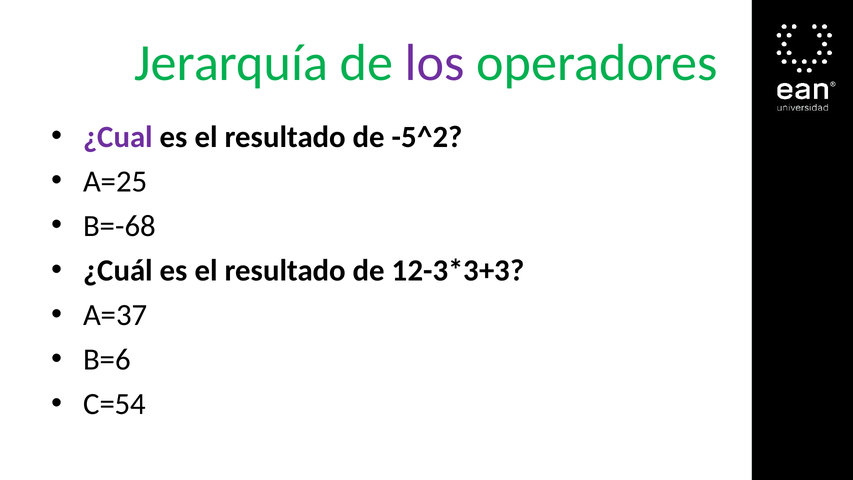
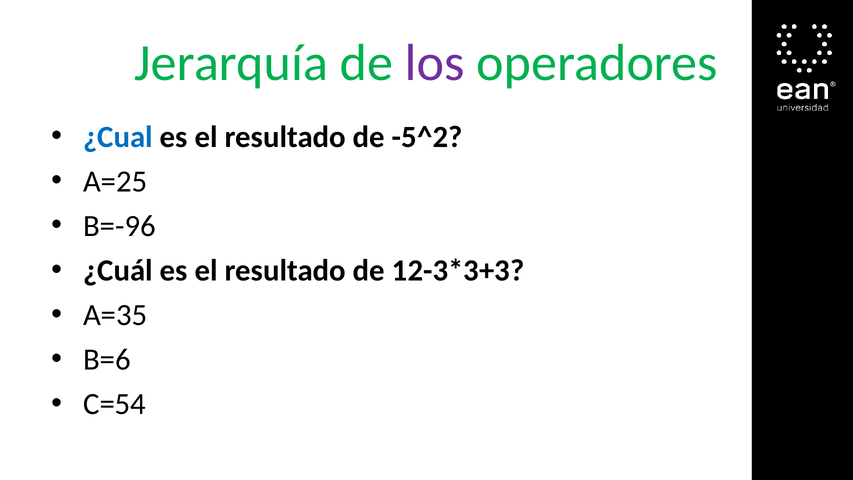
¿Cual colour: purple -> blue
B=-68: B=-68 -> B=-96
A=37: A=37 -> A=35
